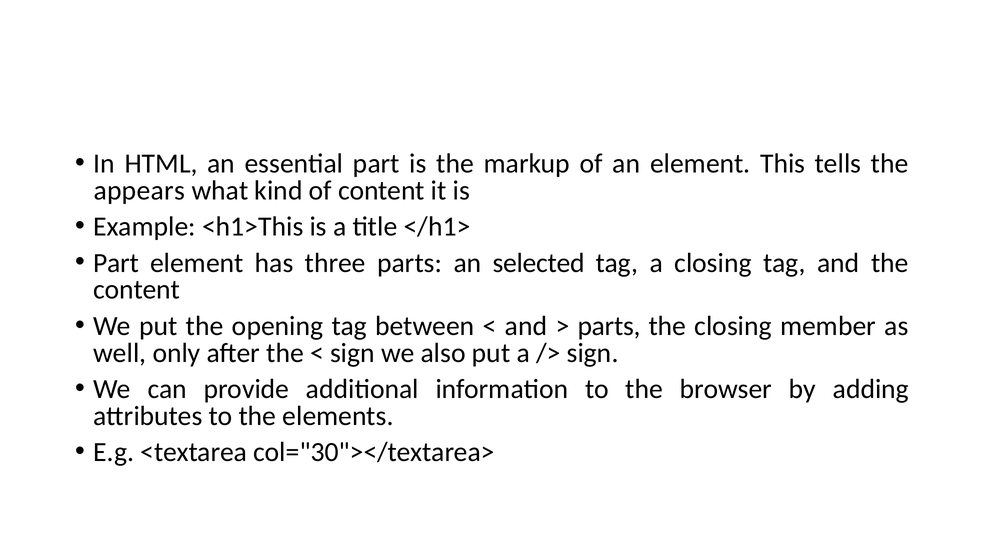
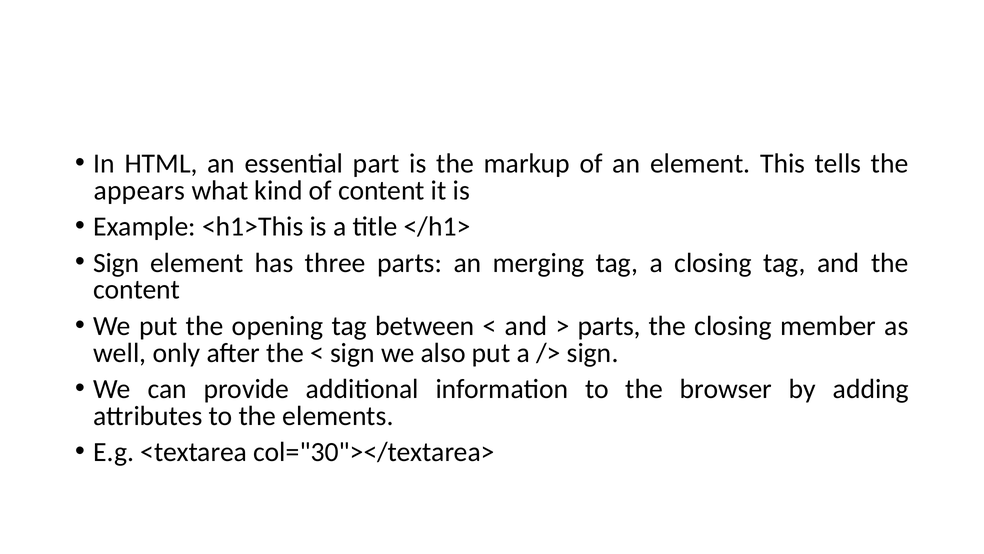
Part at (116, 263): Part -> Sign
selected: selected -> merging
